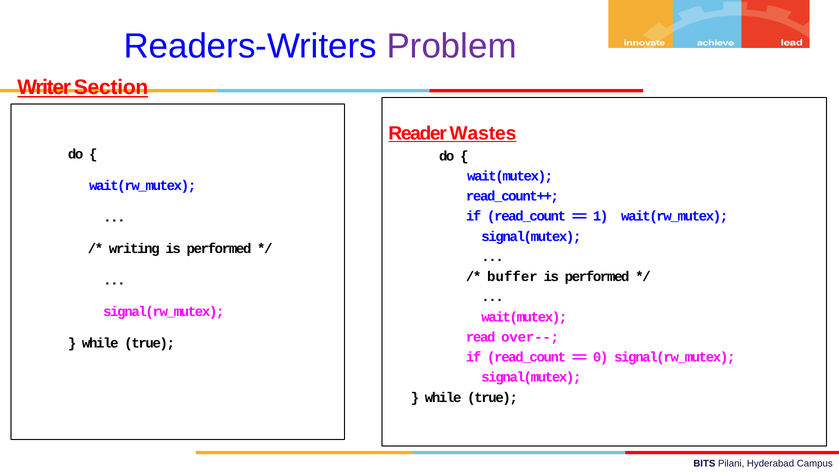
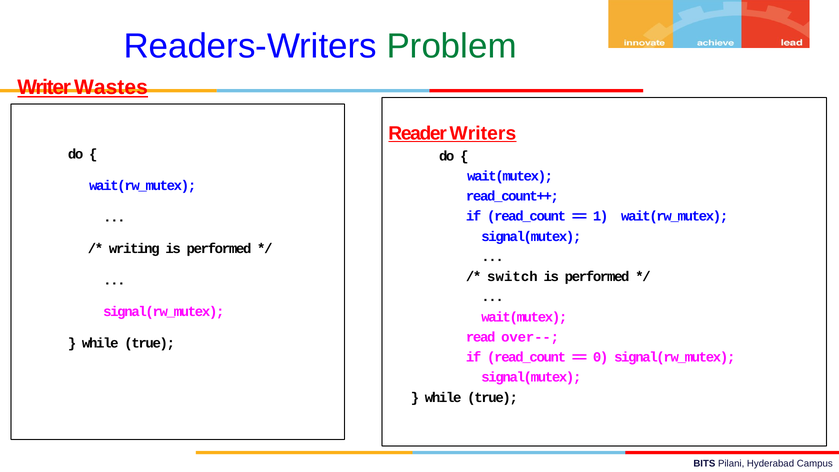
Problem colour: purple -> green
Section: Section -> Wastes
Wastes: Wastes -> Writers
buffer: buffer -> switch
